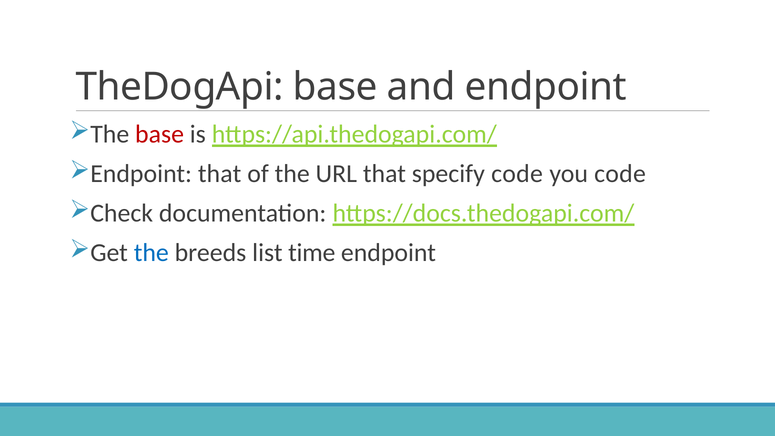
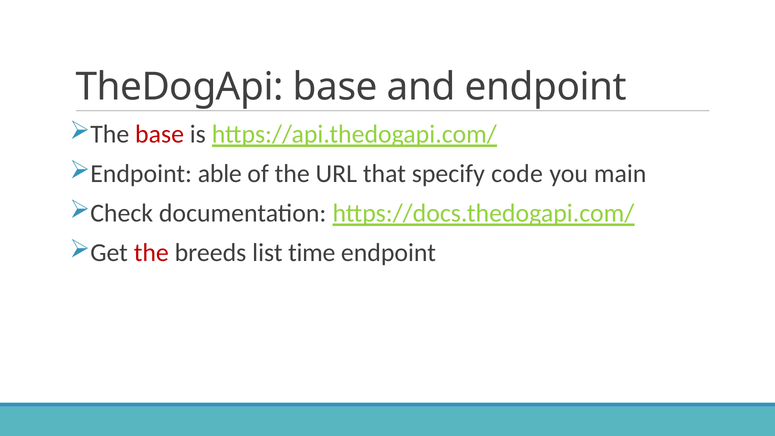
Endpoint that: that -> able
you code: code -> main
the at (151, 253) colour: blue -> red
